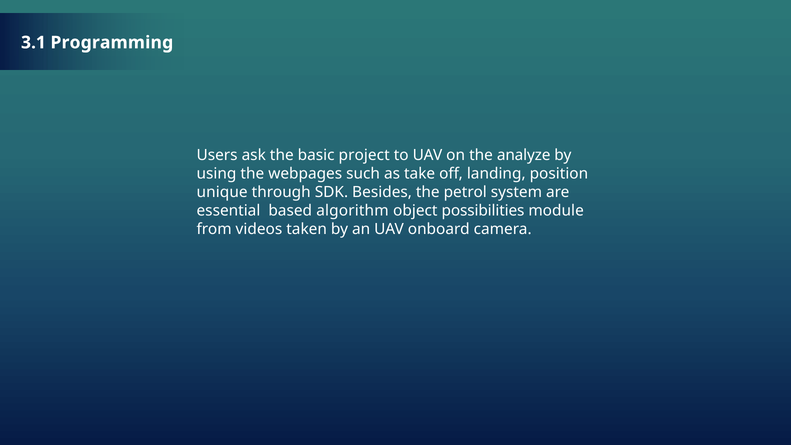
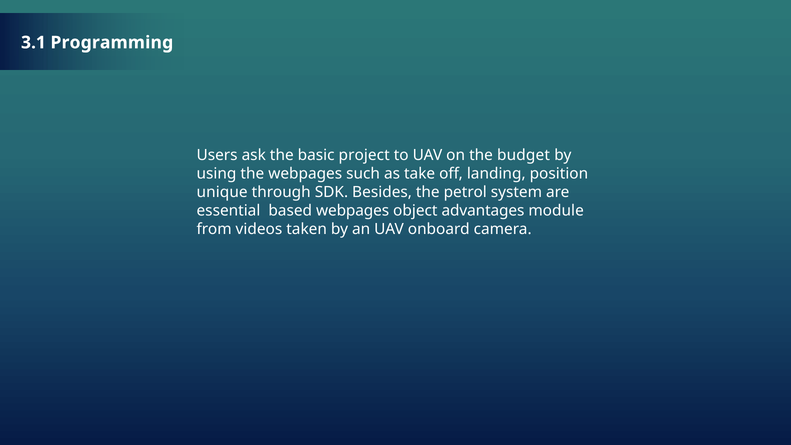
analyze: analyze -> budget
based algorithm: algorithm -> webpages
possibilities: possibilities -> advantages
